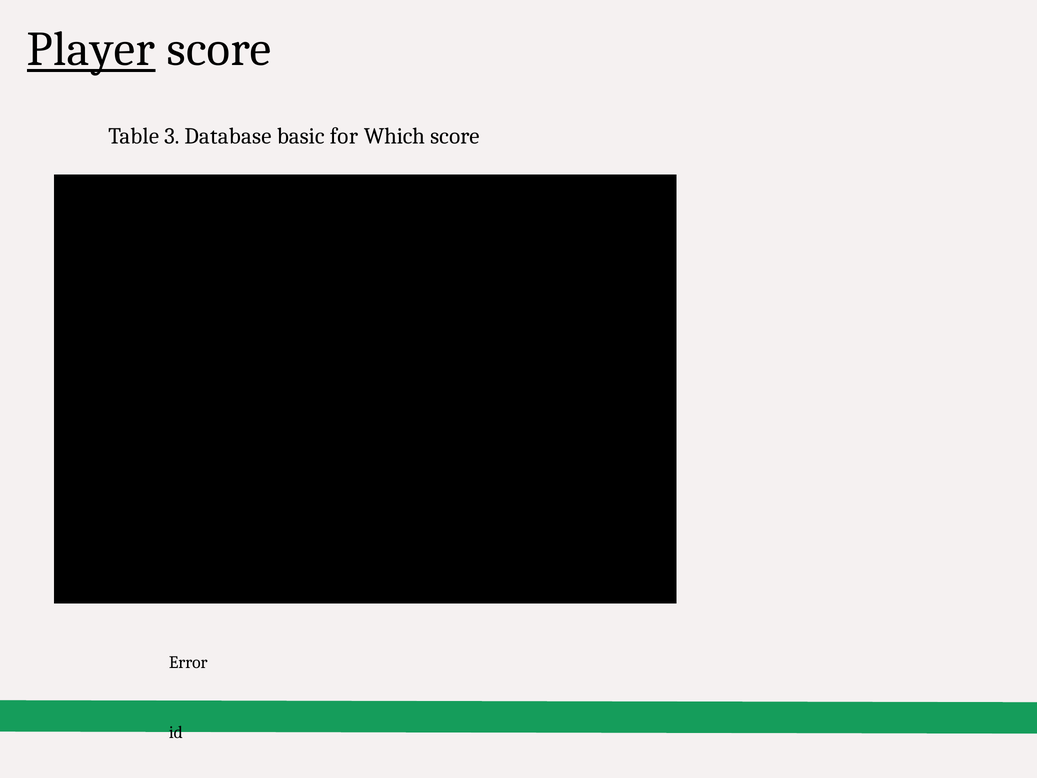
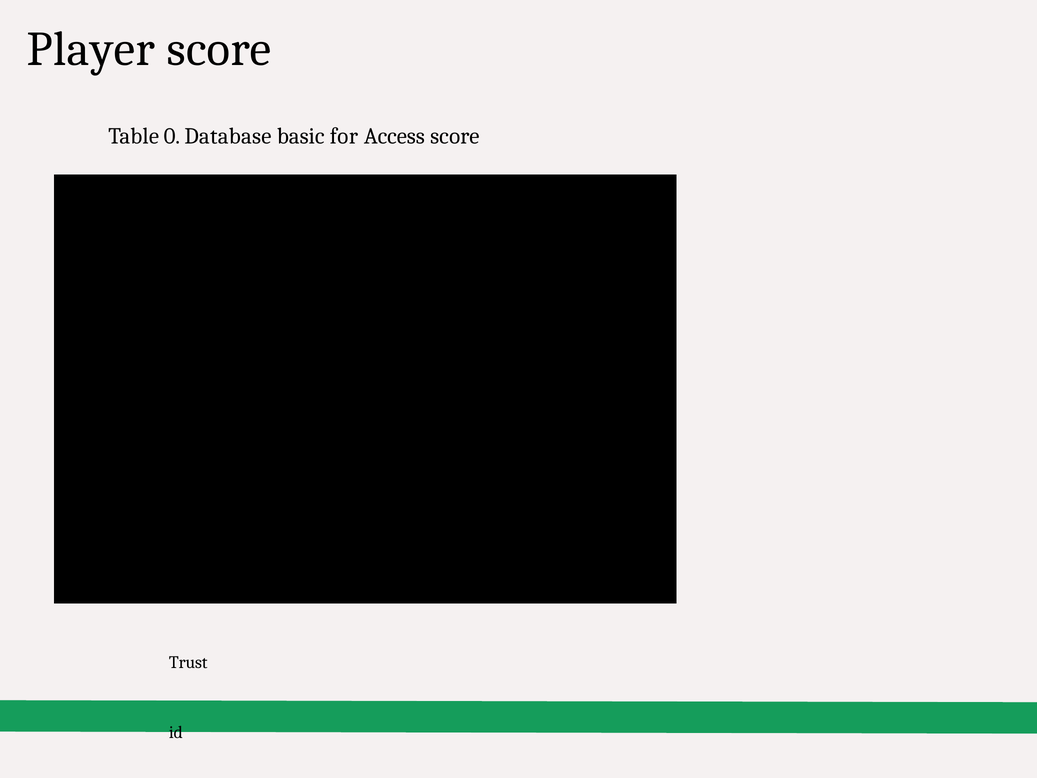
Player underline: present -> none
Table 3: 3 -> 0
Which: Which -> Access
Error: Error -> Trust
